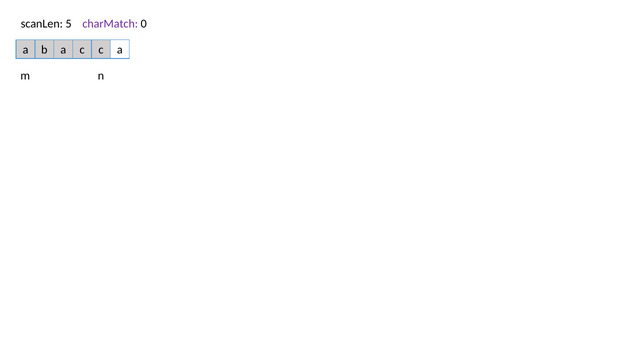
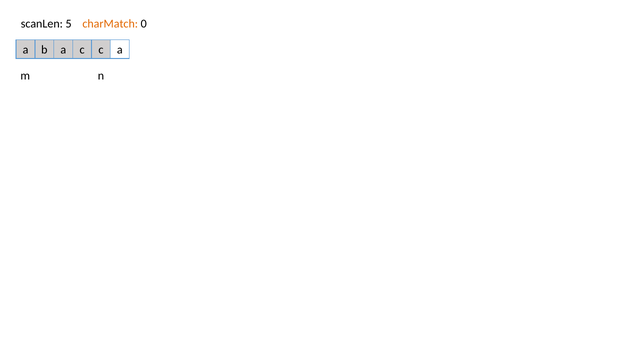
charMatch colour: purple -> orange
